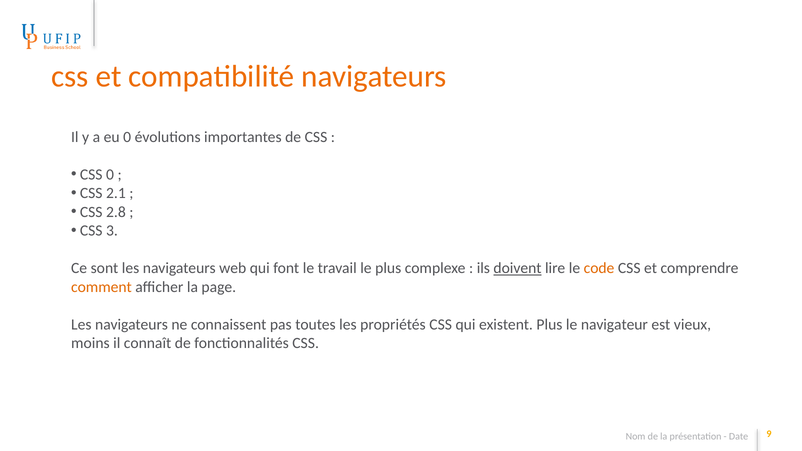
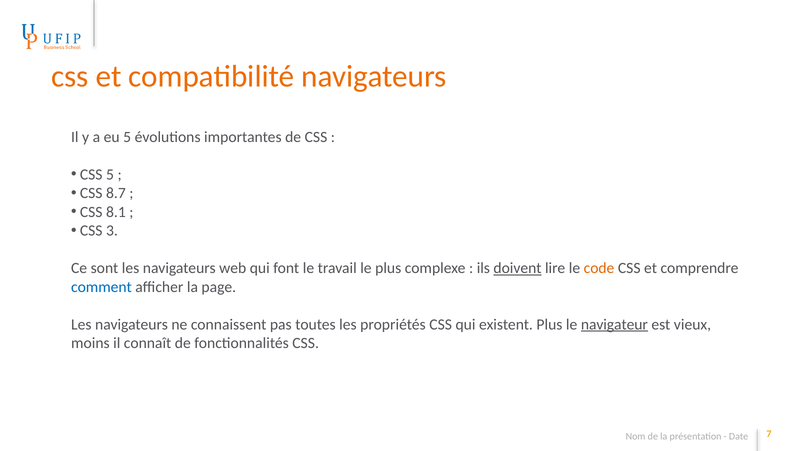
eu 0: 0 -> 5
CSS 0: 0 -> 5
2.1: 2.1 -> 8.7
2.8: 2.8 -> 8.1
comment colour: orange -> blue
navigateur underline: none -> present
9: 9 -> 7
